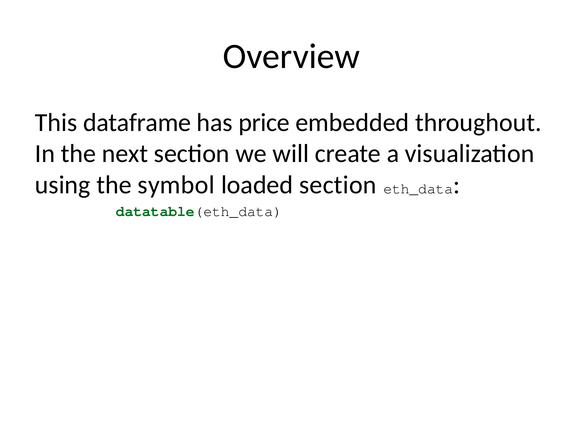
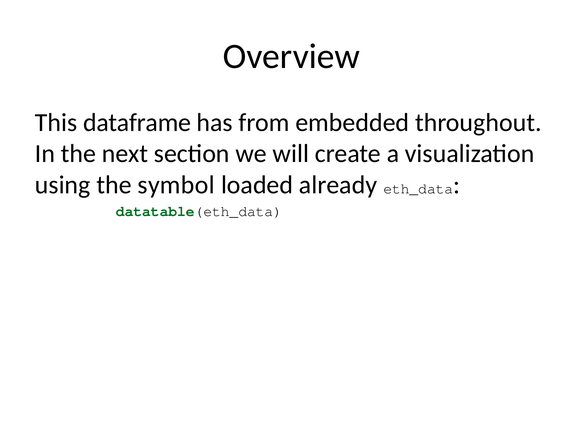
price: price -> from
loaded section: section -> already
